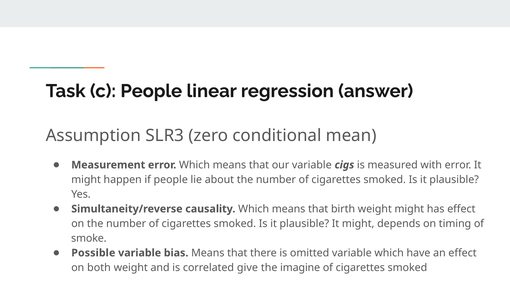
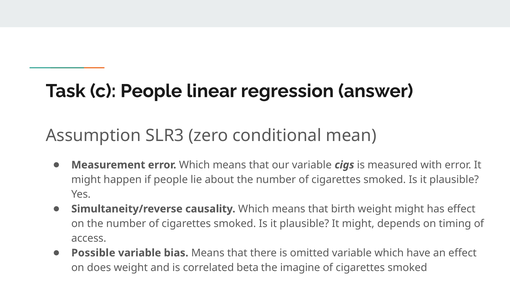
smoke: smoke -> access
both: both -> does
give: give -> beta
